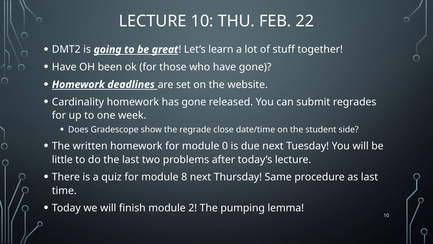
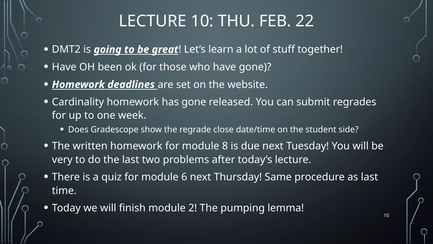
0: 0 -> 8
little: little -> very
8: 8 -> 6
